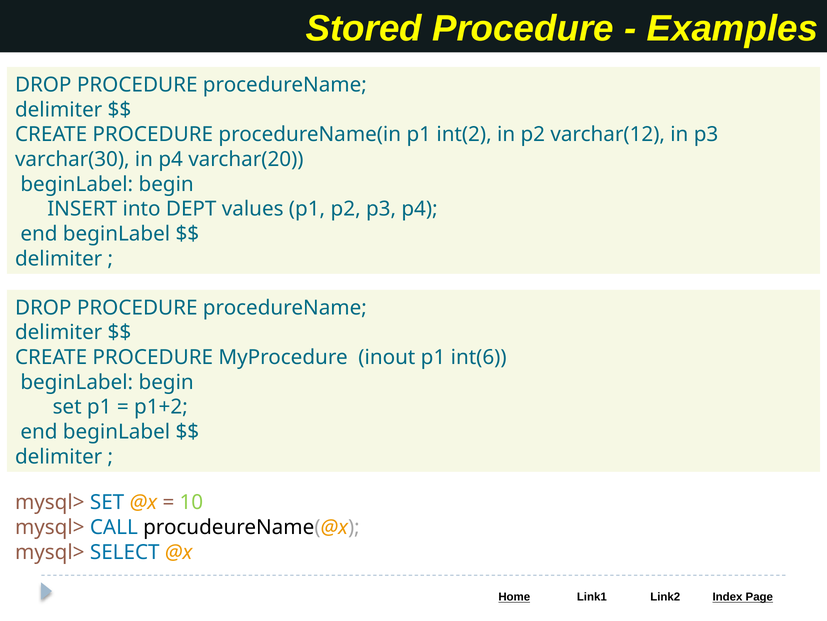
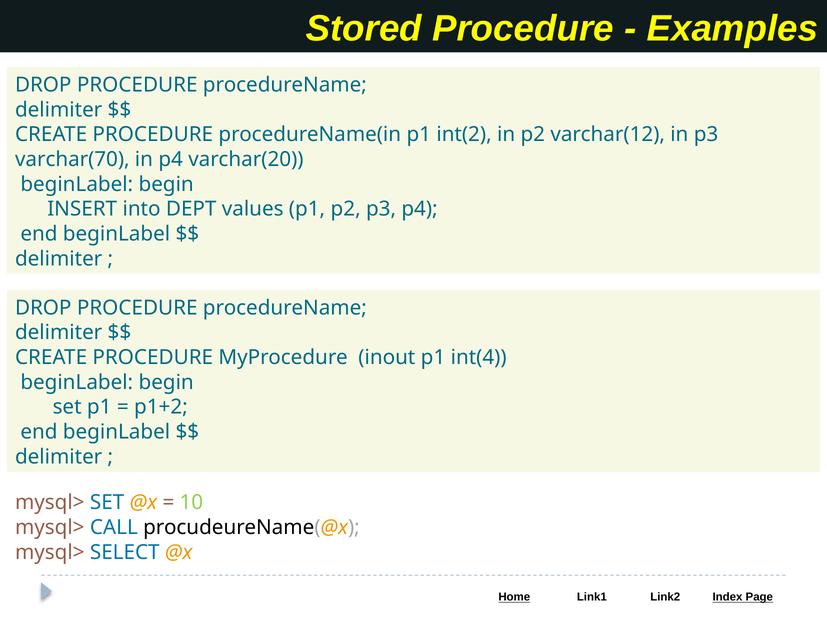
varchar(30: varchar(30 -> varchar(70
int(6: int(6 -> int(4
